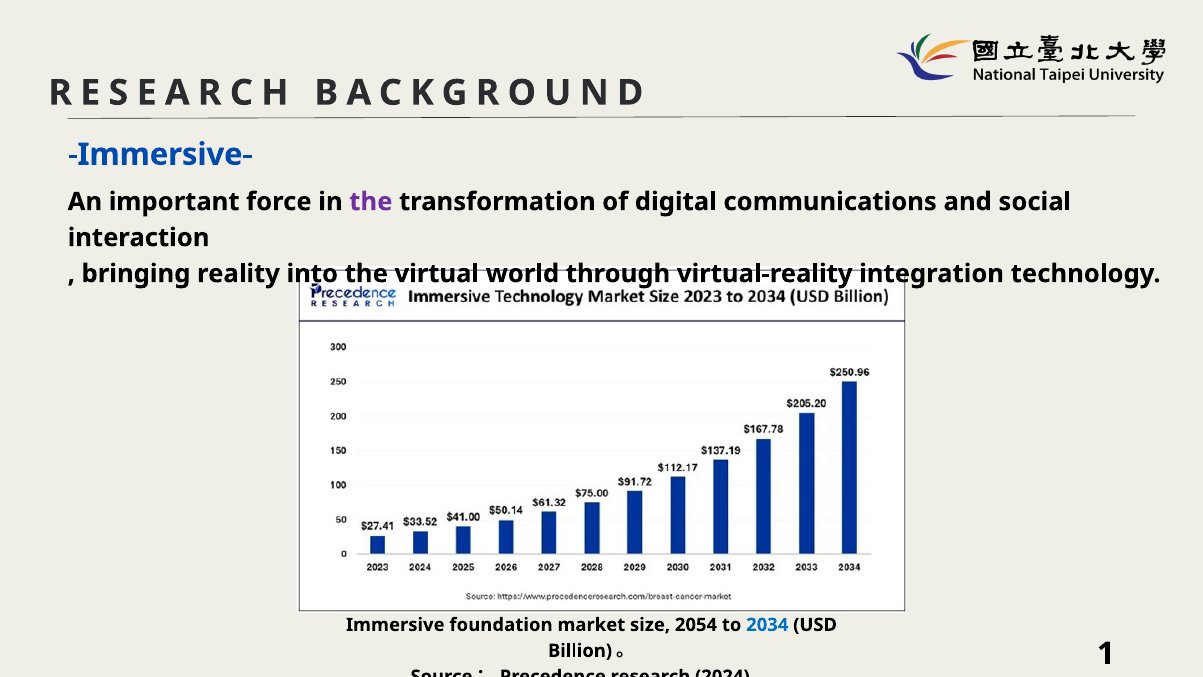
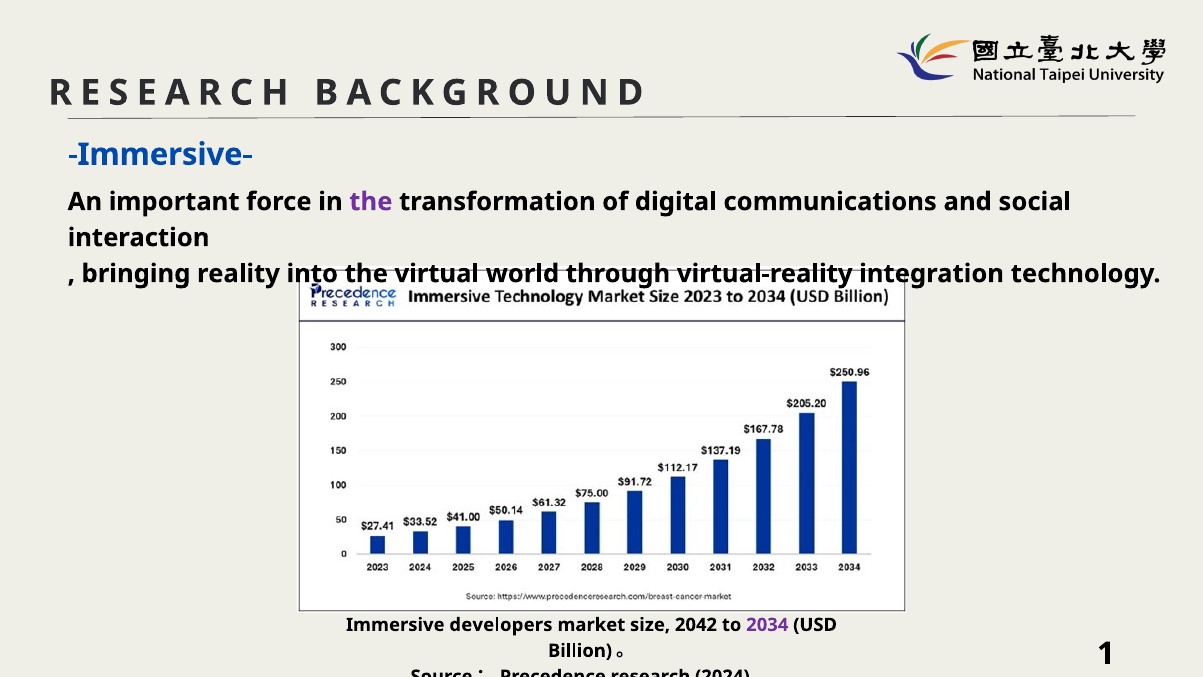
foundation: foundation -> developers
2054: 2054 -> 2042
2034 colour: blue -> purple
